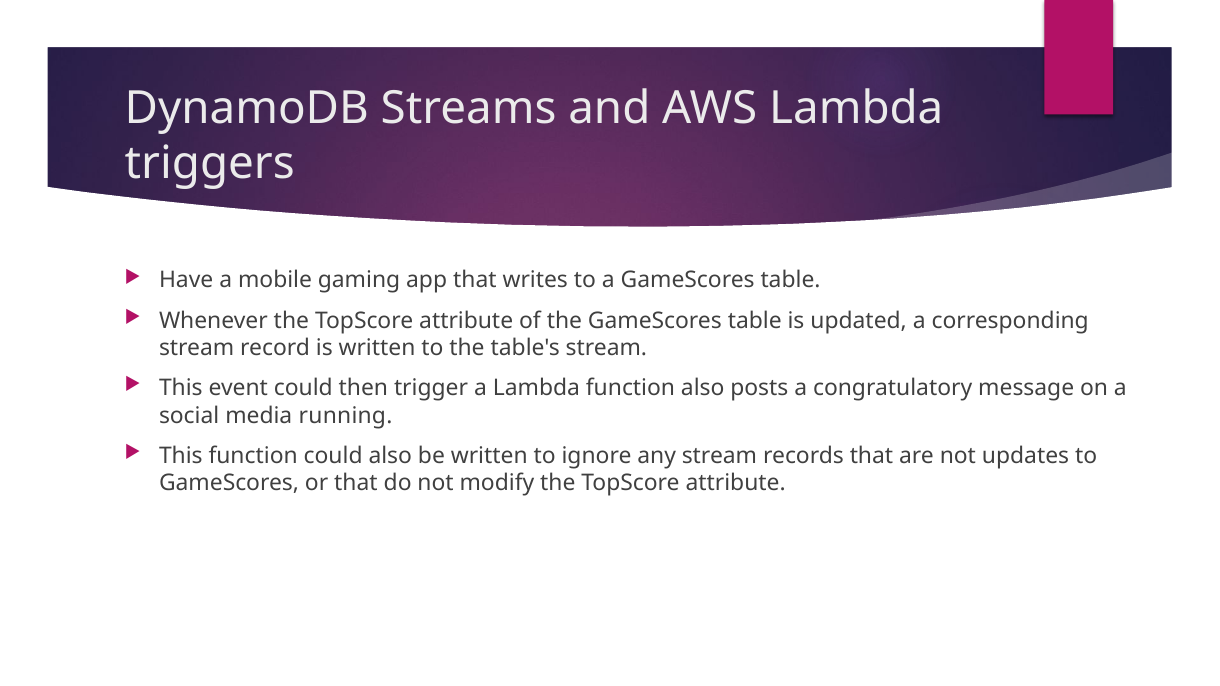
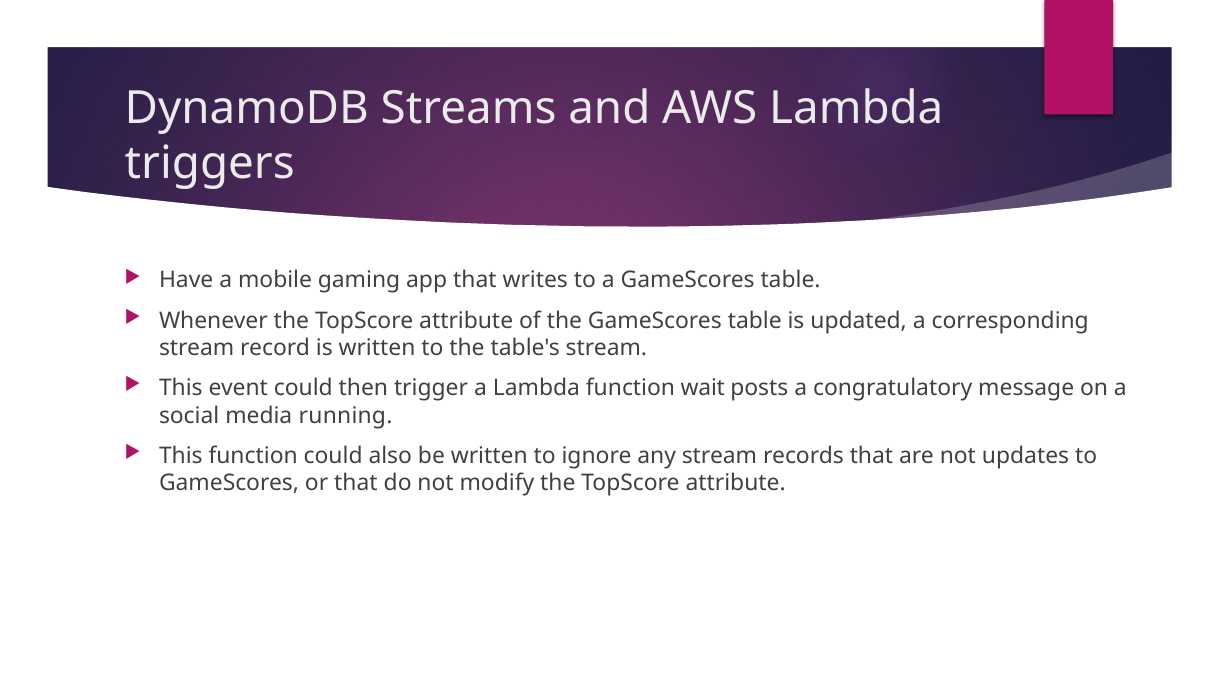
function also: also -> wait
